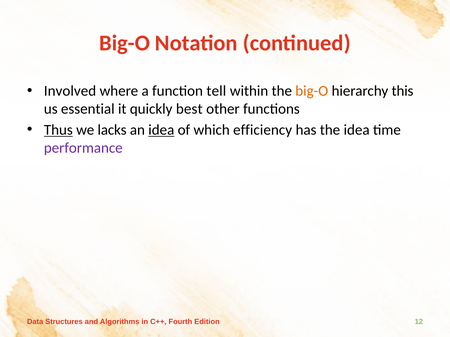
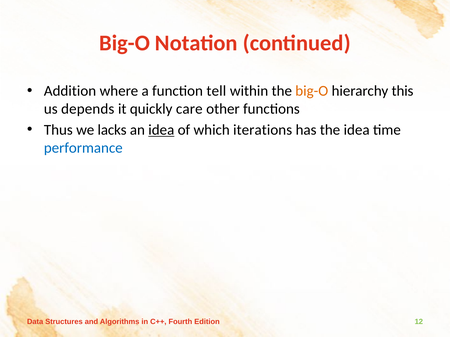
Involved: Involved -> Addition
essential: essential -> depends
best: best -> care
Thus underline: present -> none
efficiency: efficiency -> iterations
performance colour: purple -> blue
